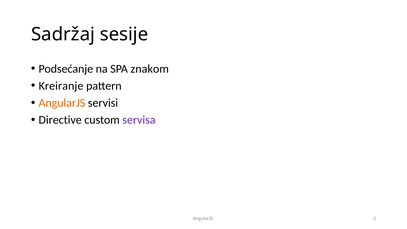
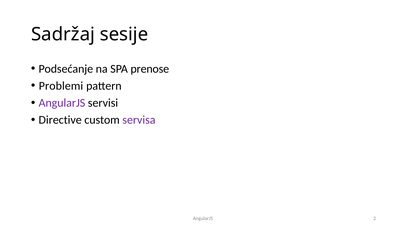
znakom: znakom -> prenose
Kreiranje: Kreiranje -> Problemi
AngularJS at (62, 103) colour: orange -> purple
